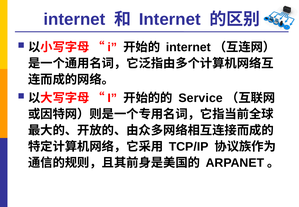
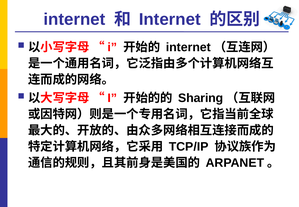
Service: Service -> Sharing
